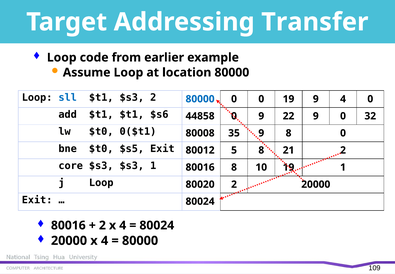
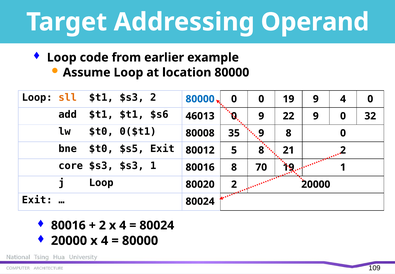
Transfer: Transfer -> Operand
sll colour: blue -> orange
44858: 44858 -> 46013
10: 10 -> 70
